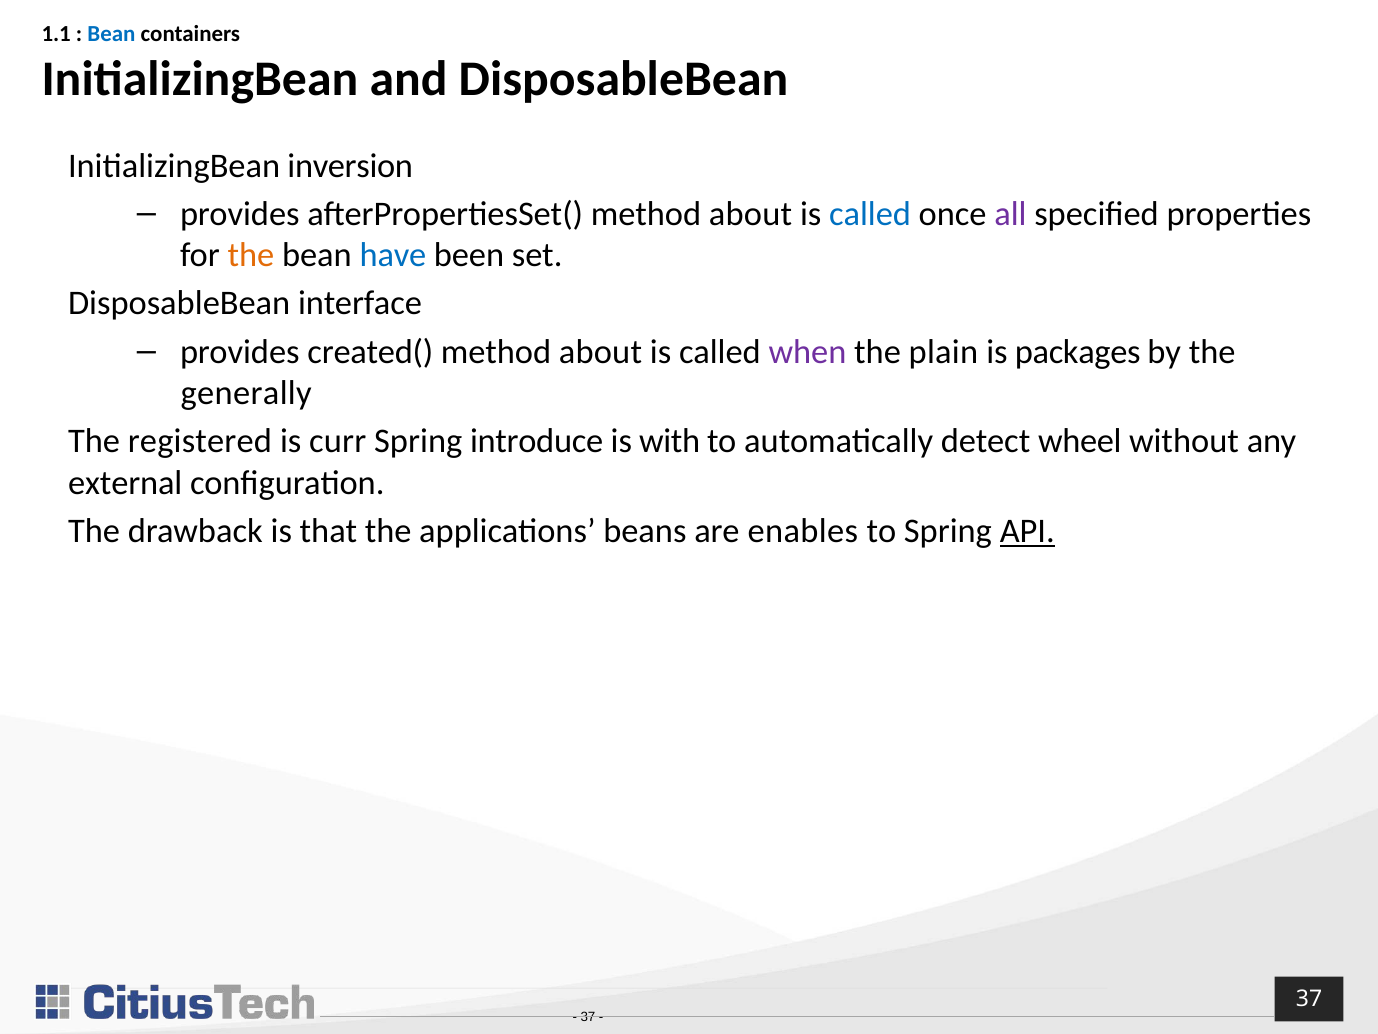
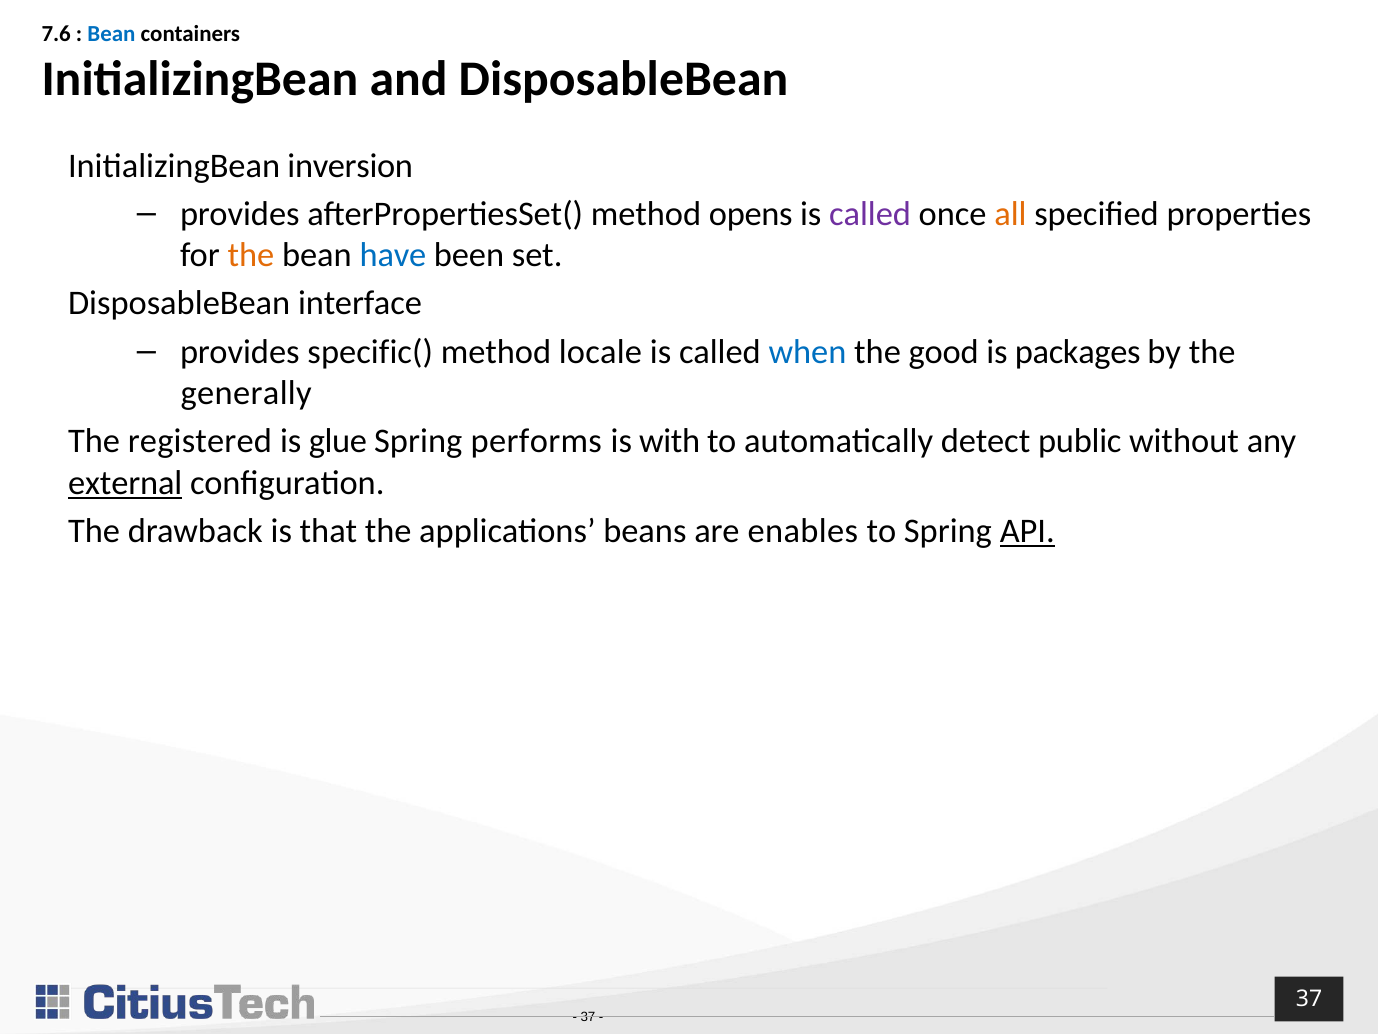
1.1: 1.1 -> 7.6
afterPropertiesSet( method about: about -> opens
called at (870, 214) colour: blue -> purple
all colour: purple -> orange
created(: created( -> specific(
about at (600, 352): about -> locale
when colour: purple -> blue
plain: plain -> good
curr: curr -> glue
introduce: introduce -> performs
wheel: wheel -> public
external underline: none -> present
